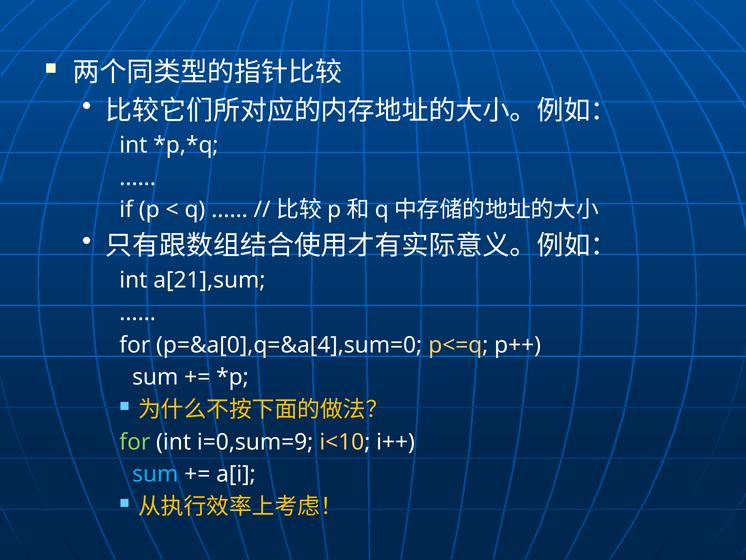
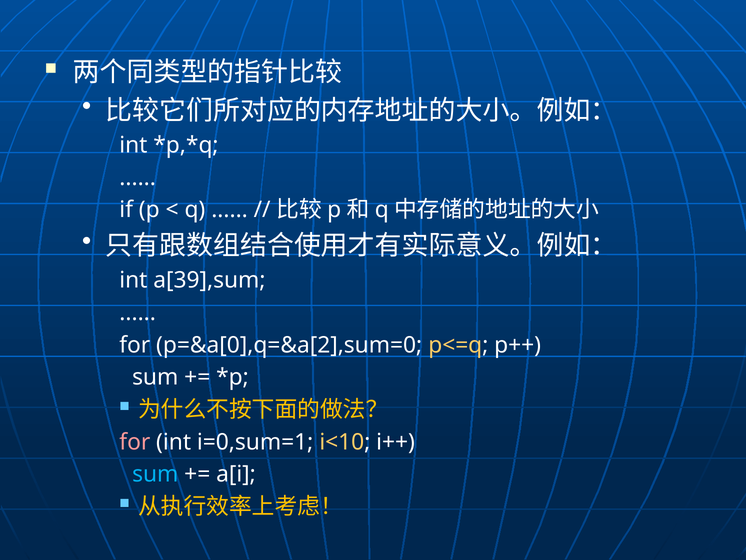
a[21],sum: a[21],sum -> a[39],sum
p=&a[0],q=&a[4],sum=0: p=&a[0],q=&a[4],sum=0 -> p=&a[0],q=&a[2],sum=0
for at (135, 442) colour: light green -> pink
i=0,sum=9: i=0,sum=9 -> i=0,sum=1
